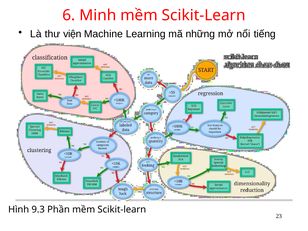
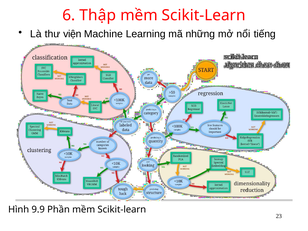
Minh: Minh -> Thập
9.3: 9.3 -> 9.9
